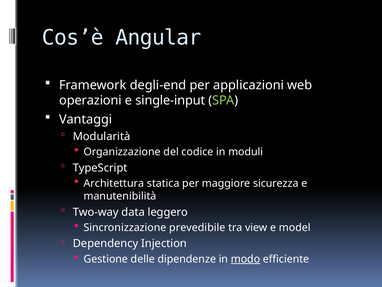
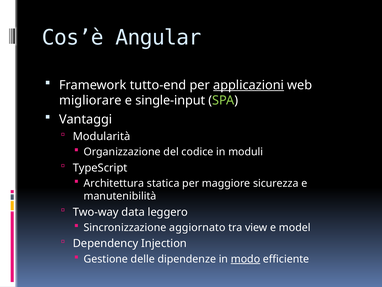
degli-end: degli-end -> tutto-end
applicazioni underline: none -> present
operazioni: operazioni -> migliorare
prevedibile: prevedibile -> aggiornato
